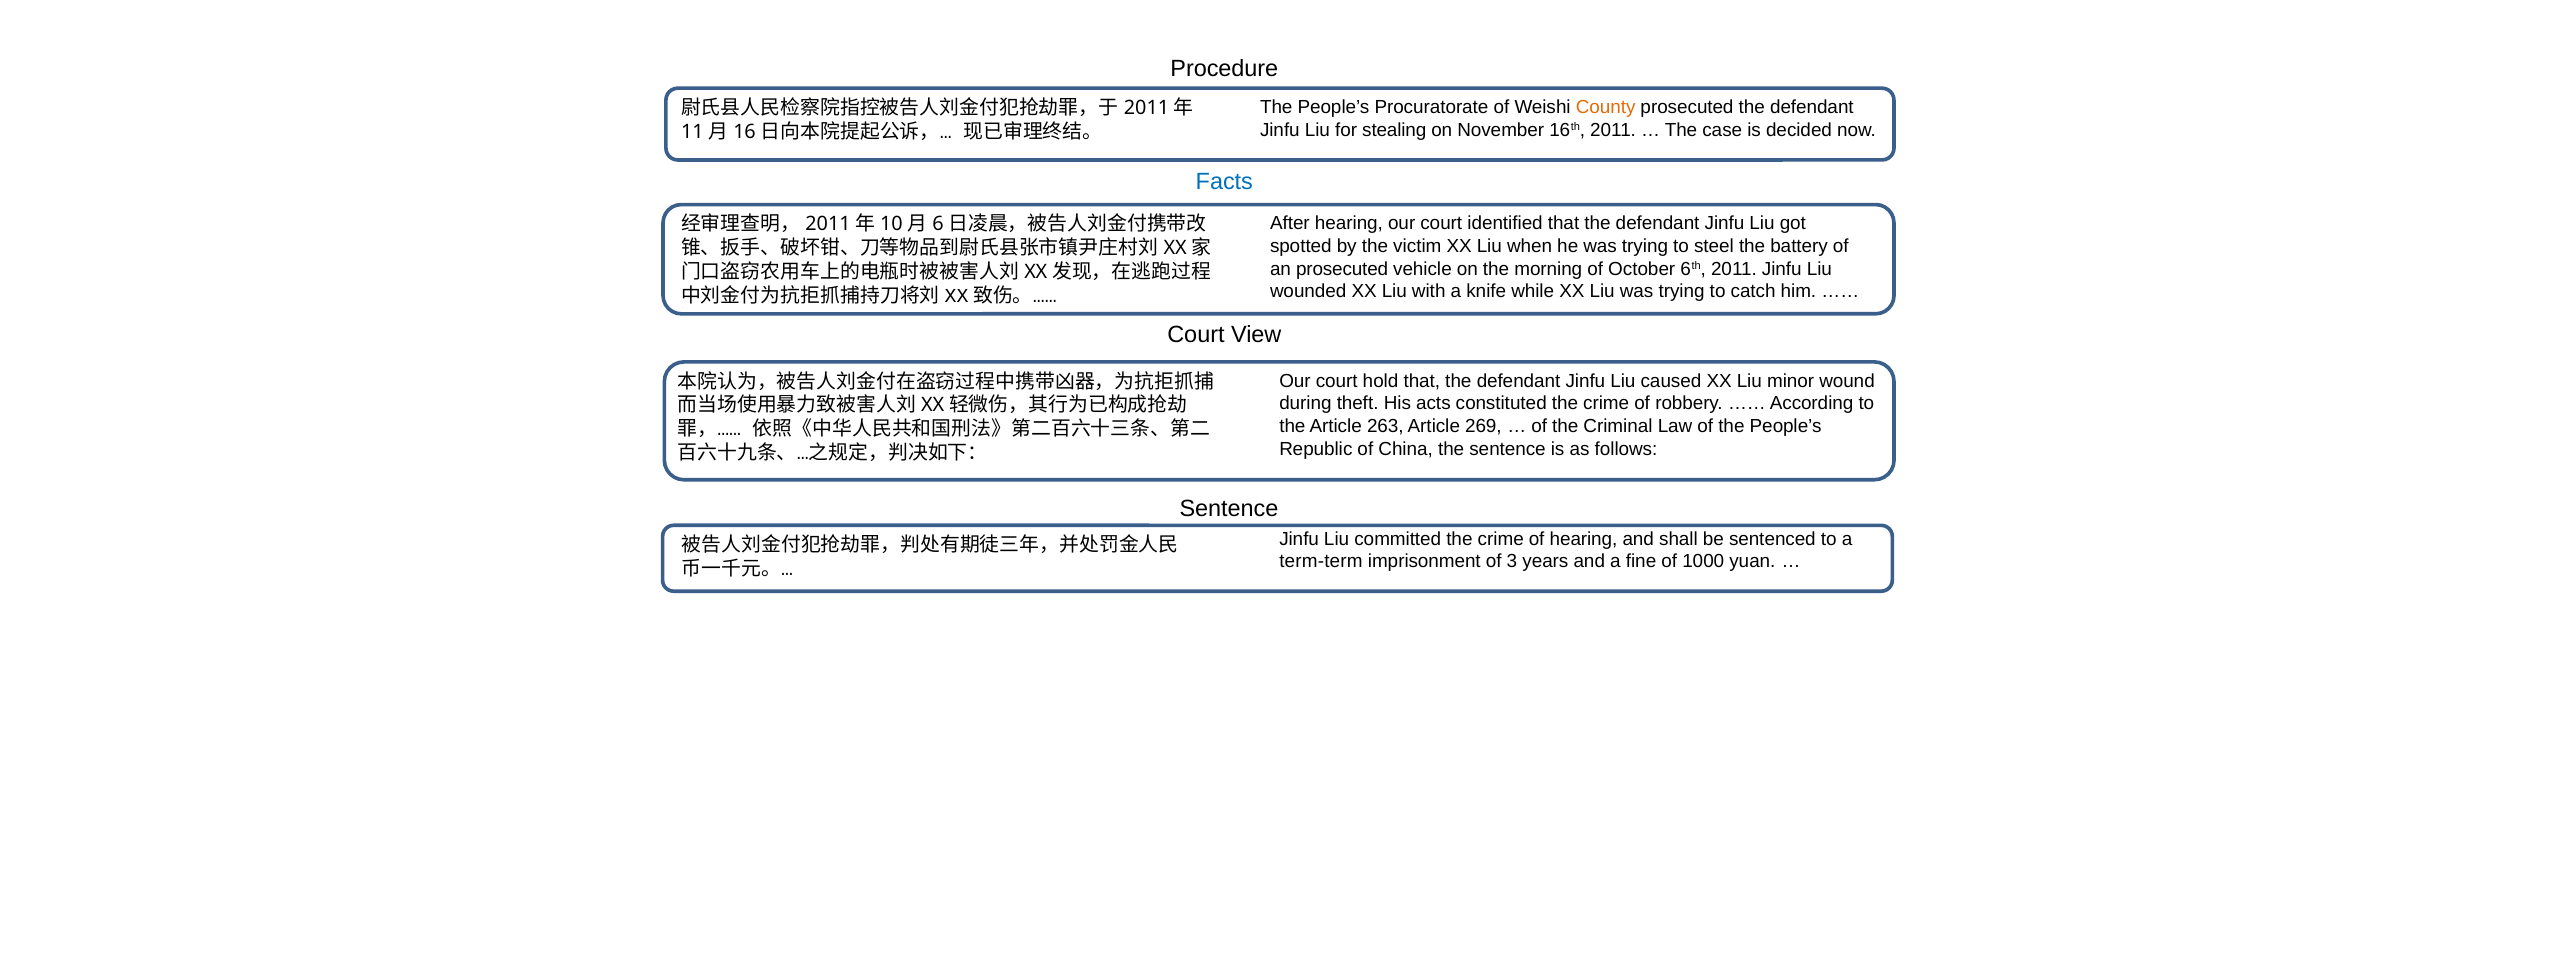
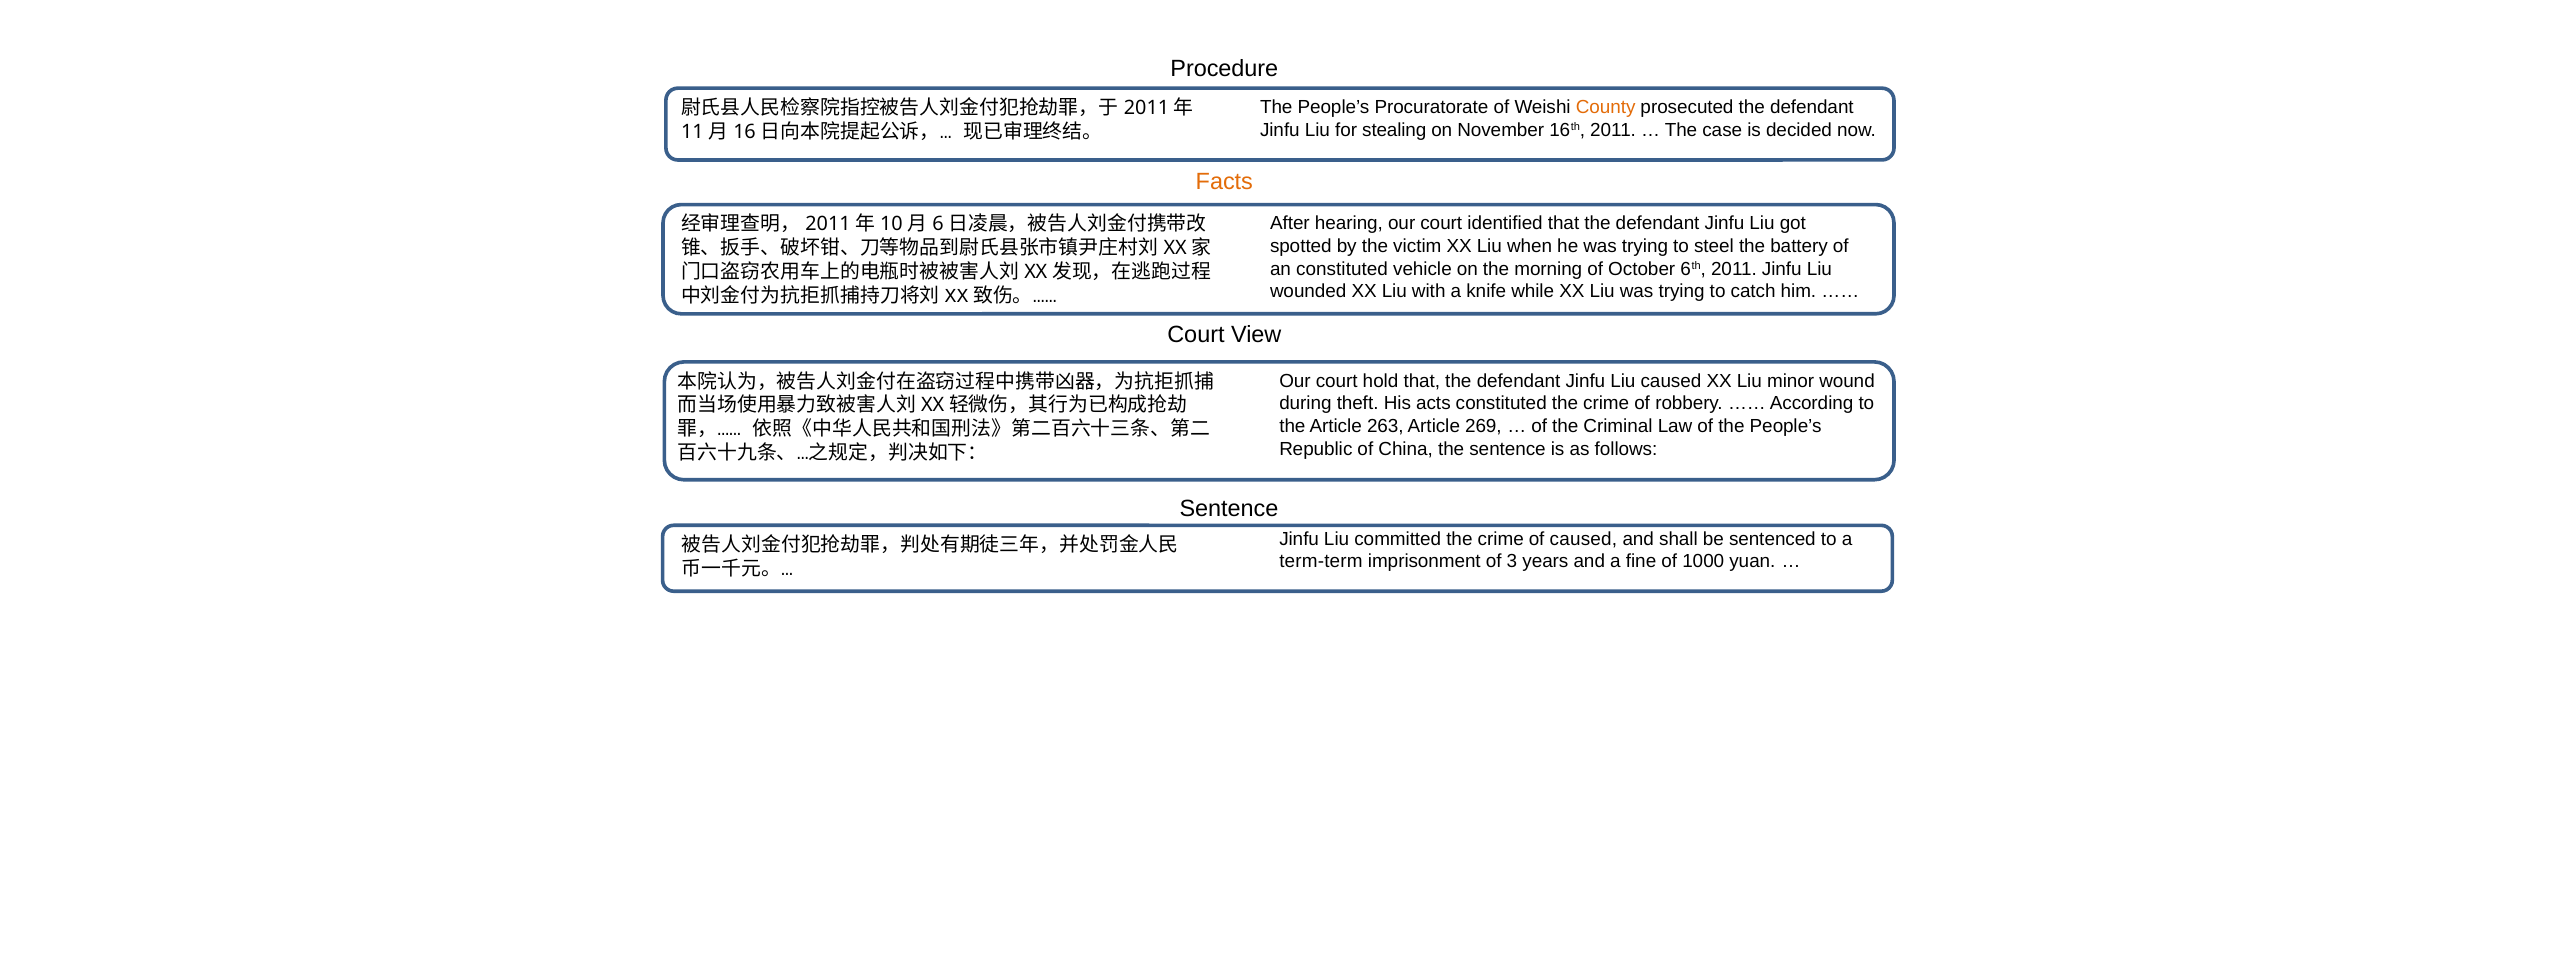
Facts colour: blue -> orange
an prosecuted: prosecuted -> constituted
of hearing: hearing -> caused
